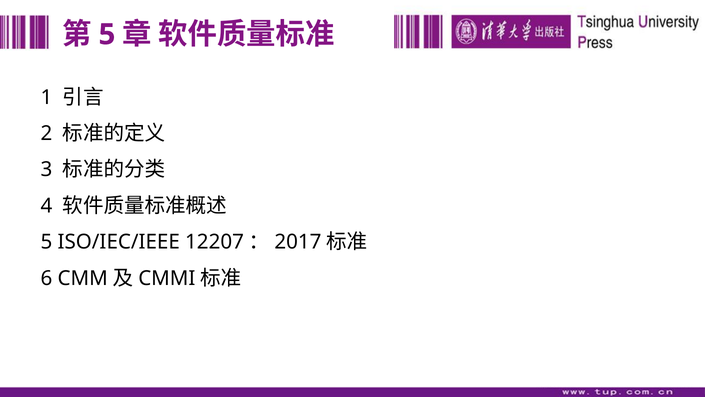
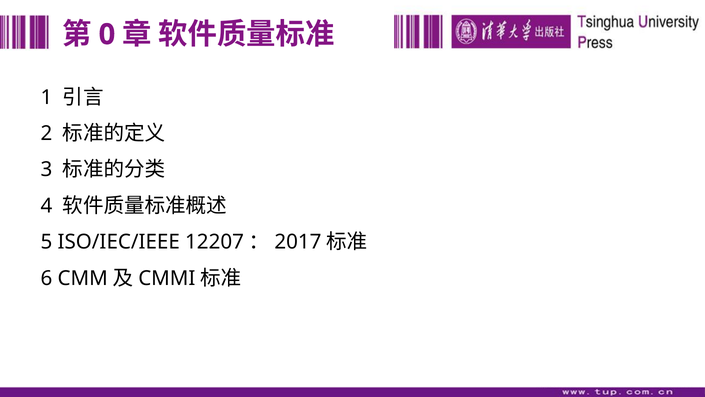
5 at (107, 34): 5 -> 0
